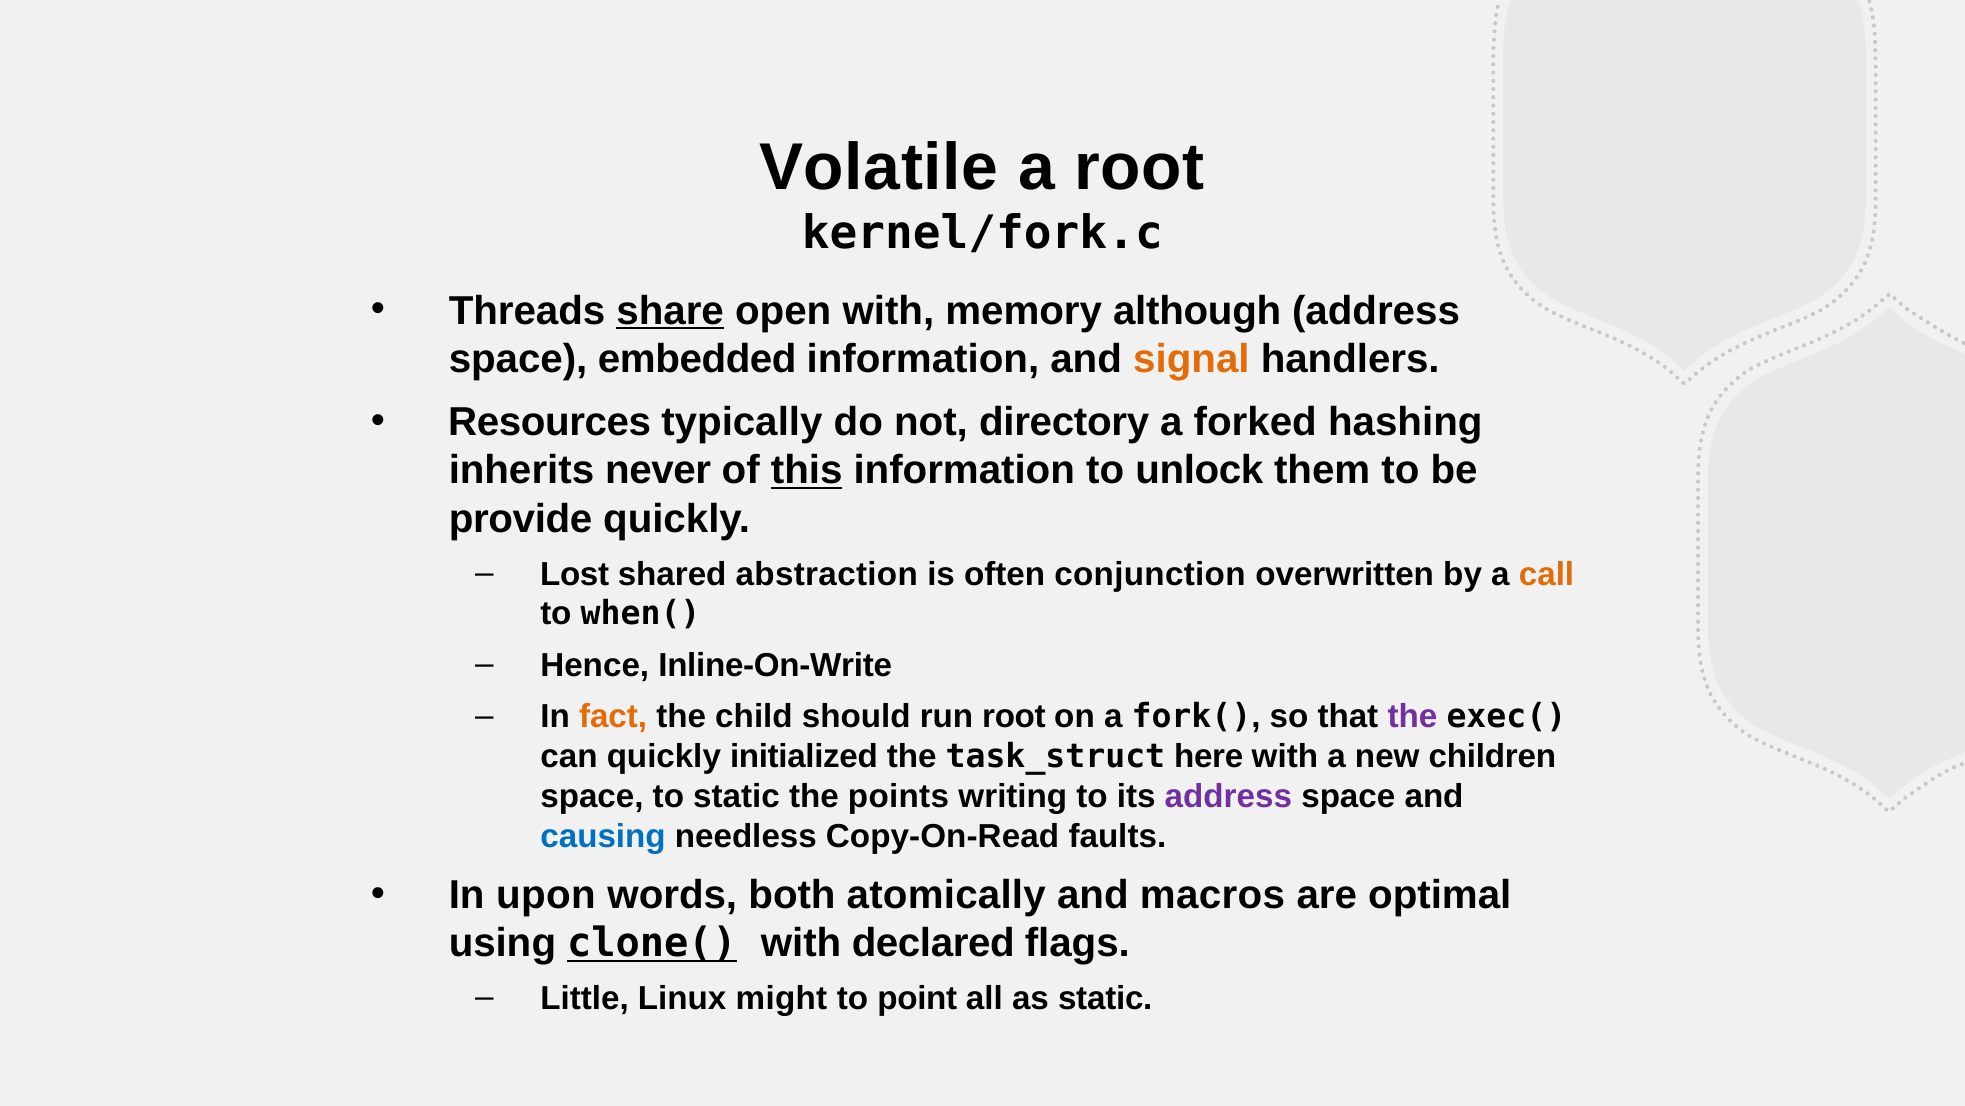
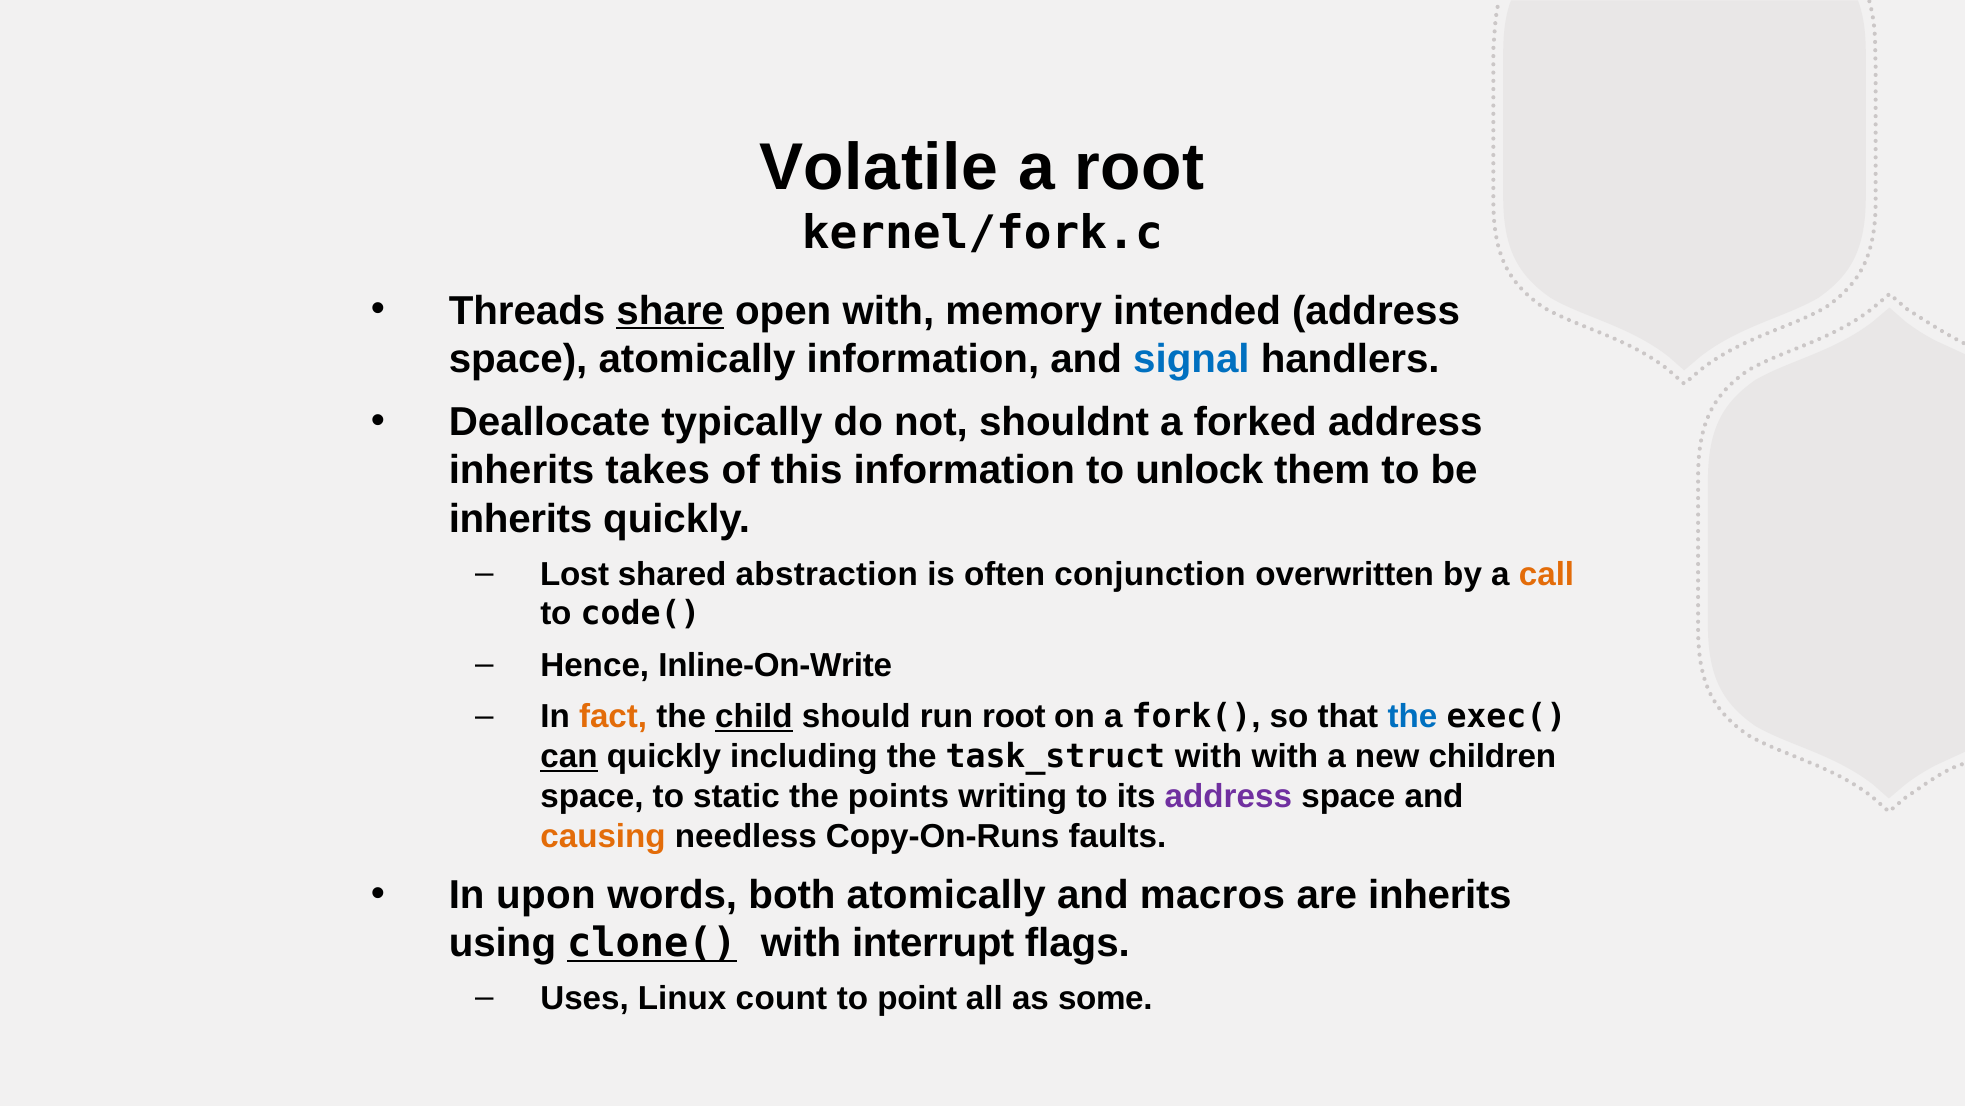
although: although -> intended
space embedded: embedded -> atomically
signal colour: orange -> blue
Resources: Resources -> Deallocate
directory: directory -> shouldnt
forked hashing: hashing -> address
never: never -> takes
this underline: present -> none
provide at (521, 519): provide -> inherits
when(: when( -> code(
child underline: none -> present
the at (1412, 716) colour: purple -> blue
can underline: none -> present
initialized: initialized -> including
task_struct here: here -> with
causing colour: blue -> orange
Copy-On-Read: Copy-On-Read -> Copy-On-Runs
are optimal: optimal -> inherits
declared: declared -> interrupt
Little: Little -> Uses
might: might -> count
as static: static -> some
